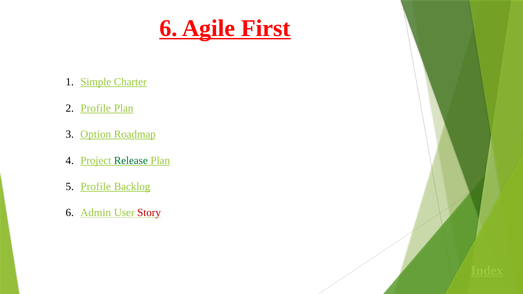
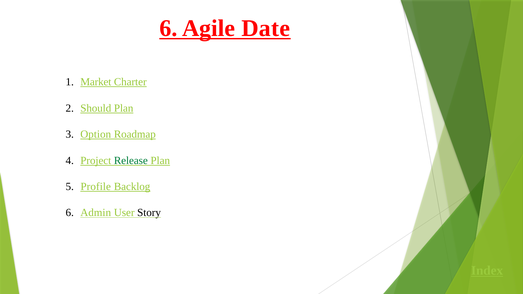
First: First -> Date
Simple: Simple -> Market
Profile at (96, 108): Profile -> Should
Story colour: red -> black
